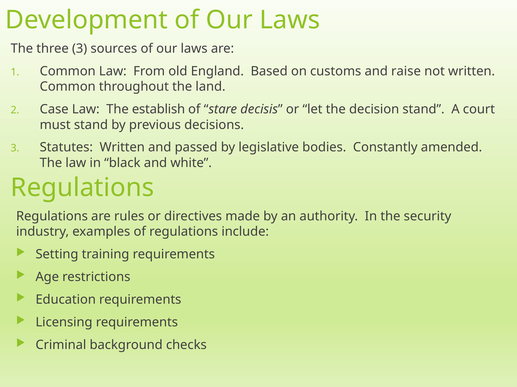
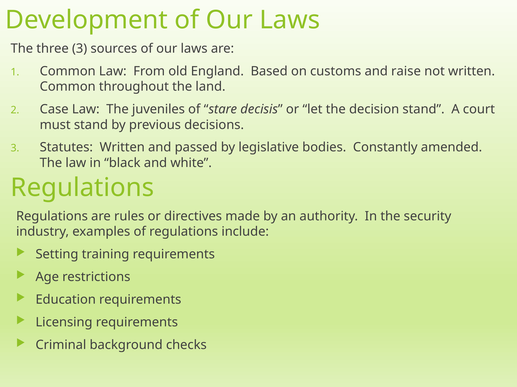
establish: establish -> juveniles
